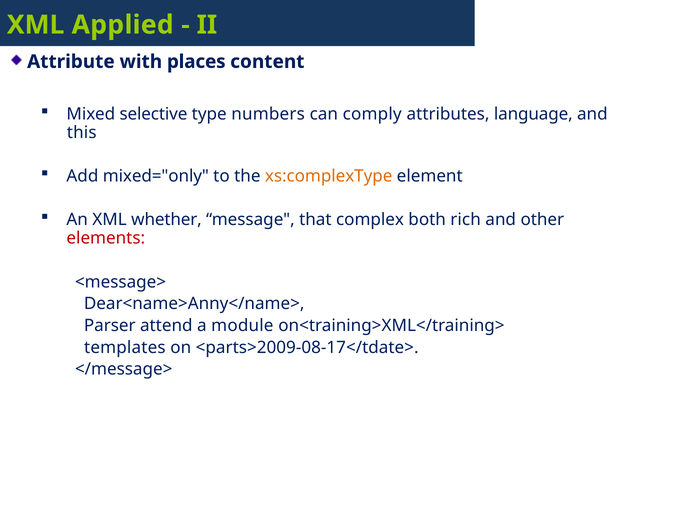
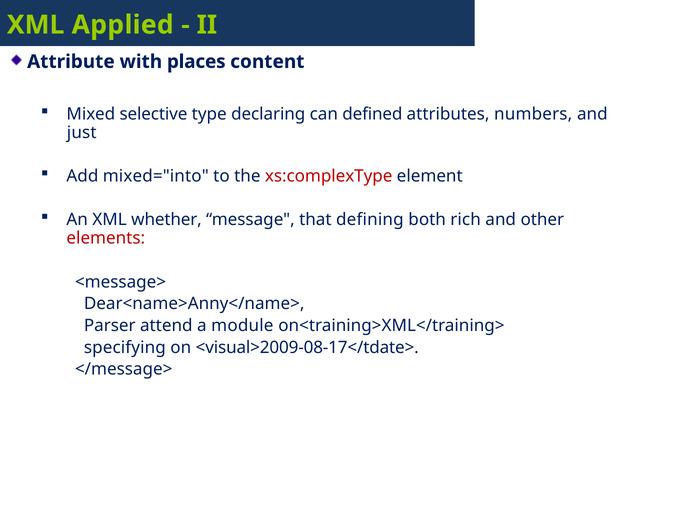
numbers: numbers -> declaring
comply: comply -> defined
language: language -> numbers
this: this -> just
mixed="only: mixed="only -> mixed="into
xs:complexType colour: orange -> red
complex: complex -> defining
templates: templates -> specifying
<parts>2009-08-17</tdate>: <parts>2009-08-17</tdate> -> <visual>2009-08-17</tdate>
